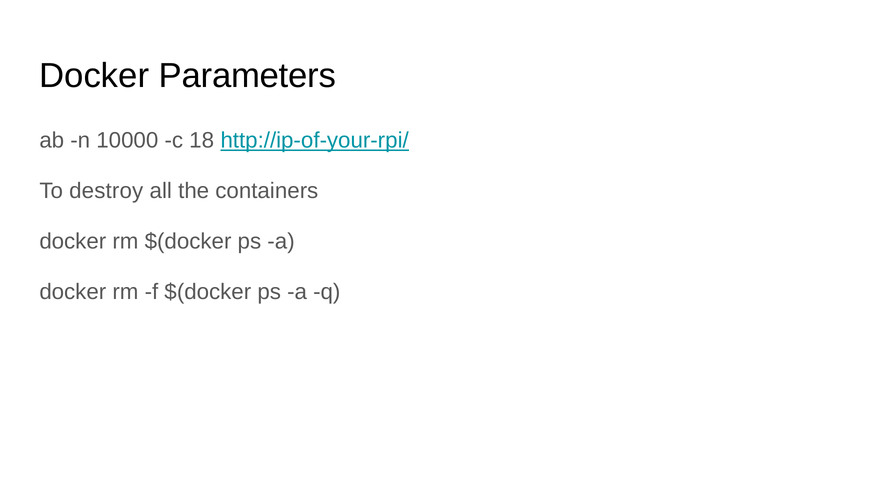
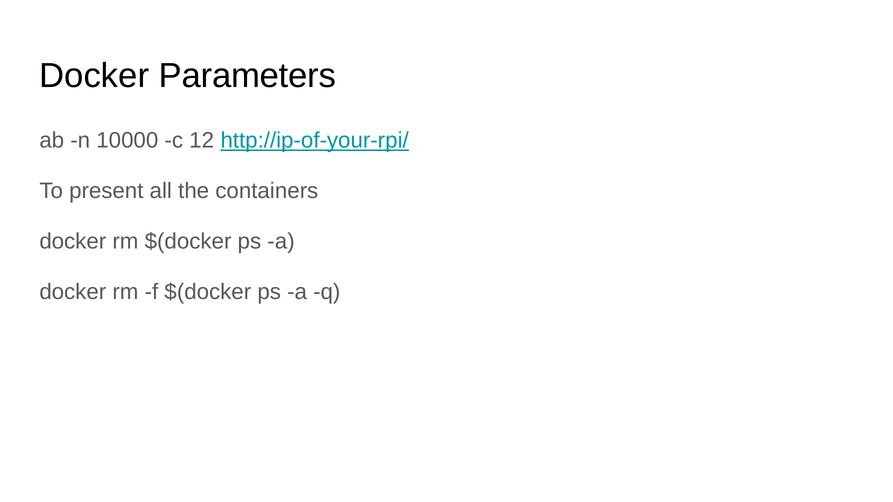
18: 18 -> 12
destroy: destroy -> present
